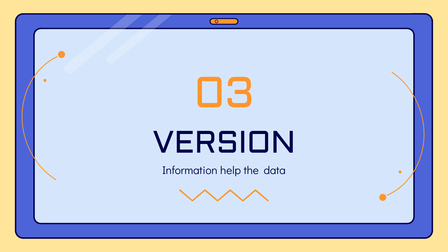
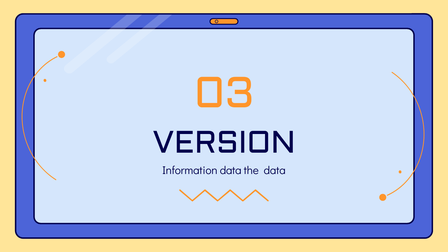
Information help: help -> data
